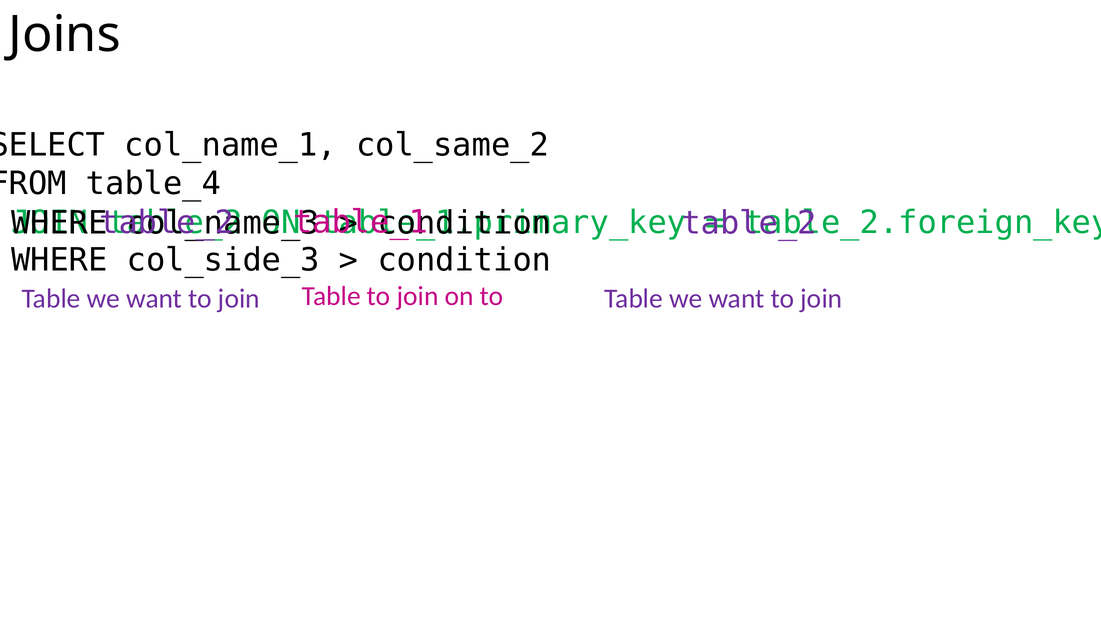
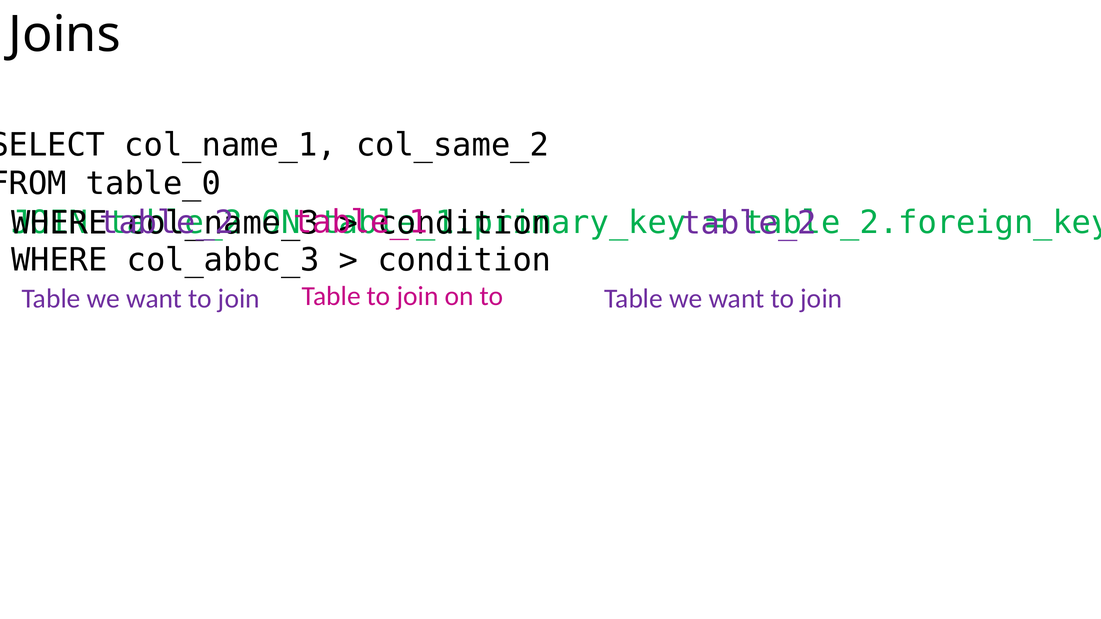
table_4: table_4 -> table_0
col_side_3: col_side_3 -> col_abbc_3
